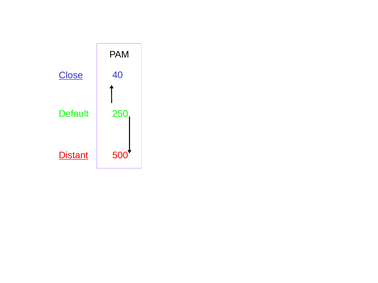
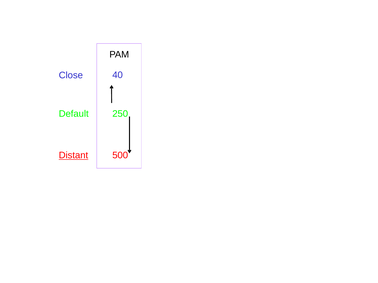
Close underline: present -> none
